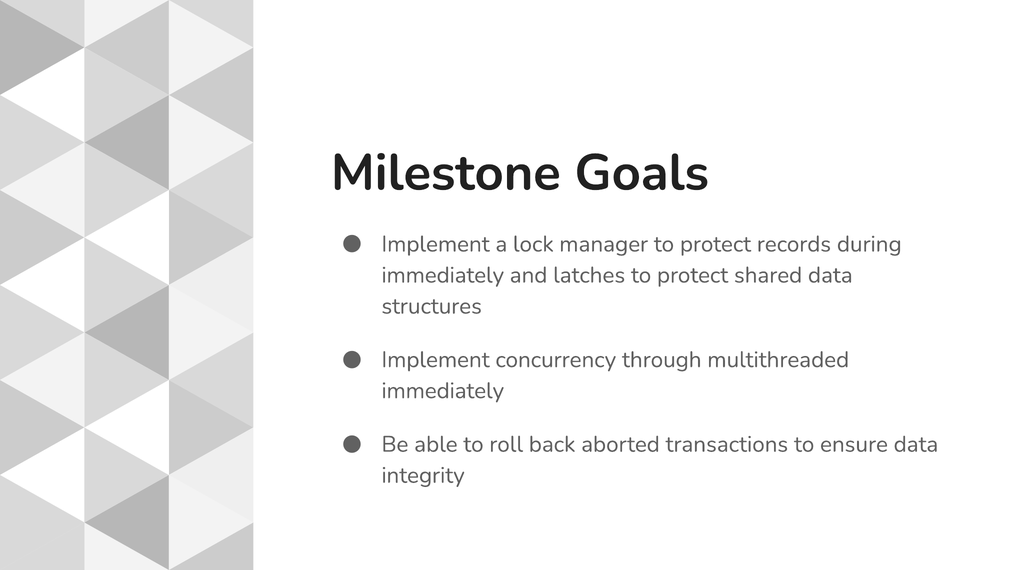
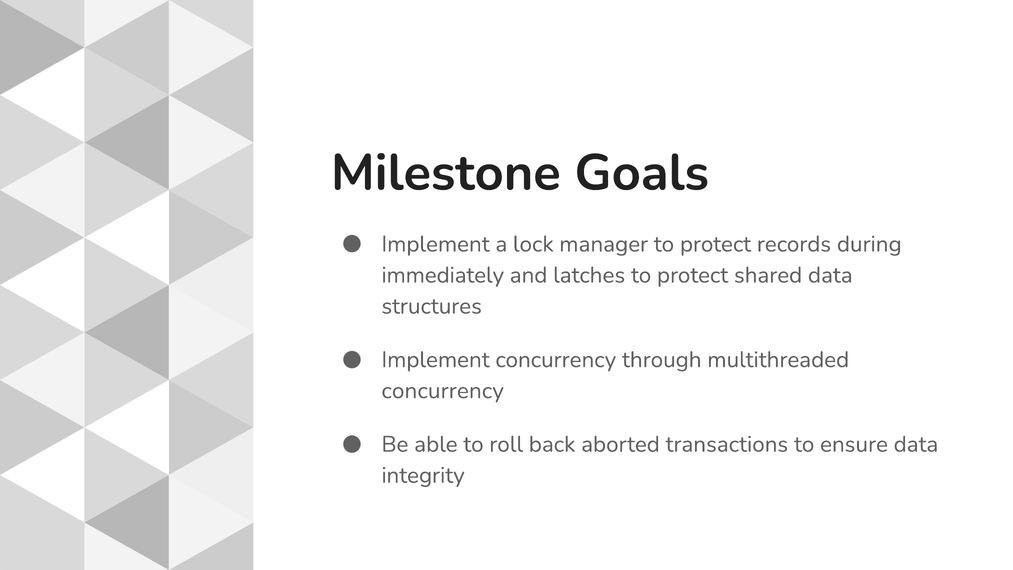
immediately at (443, 391): immediately -> concurrency
